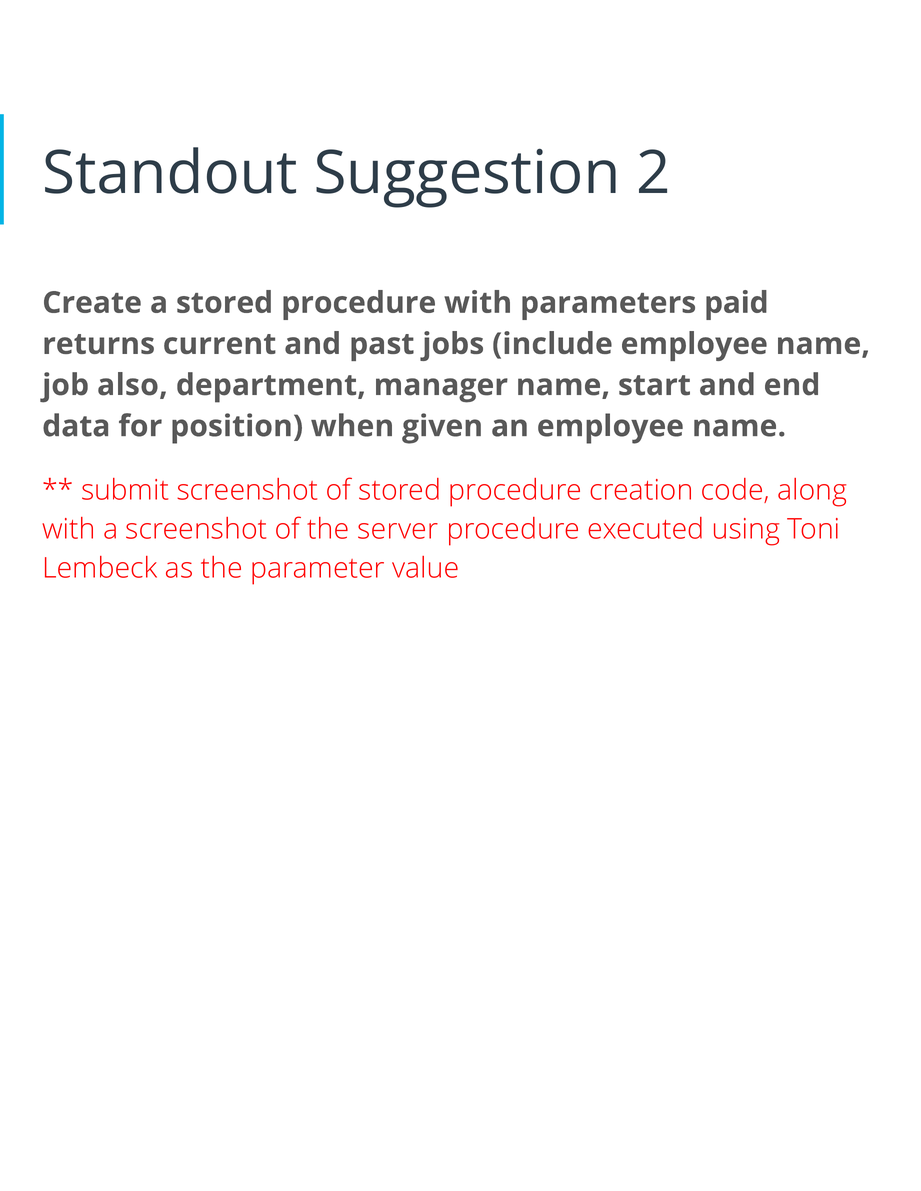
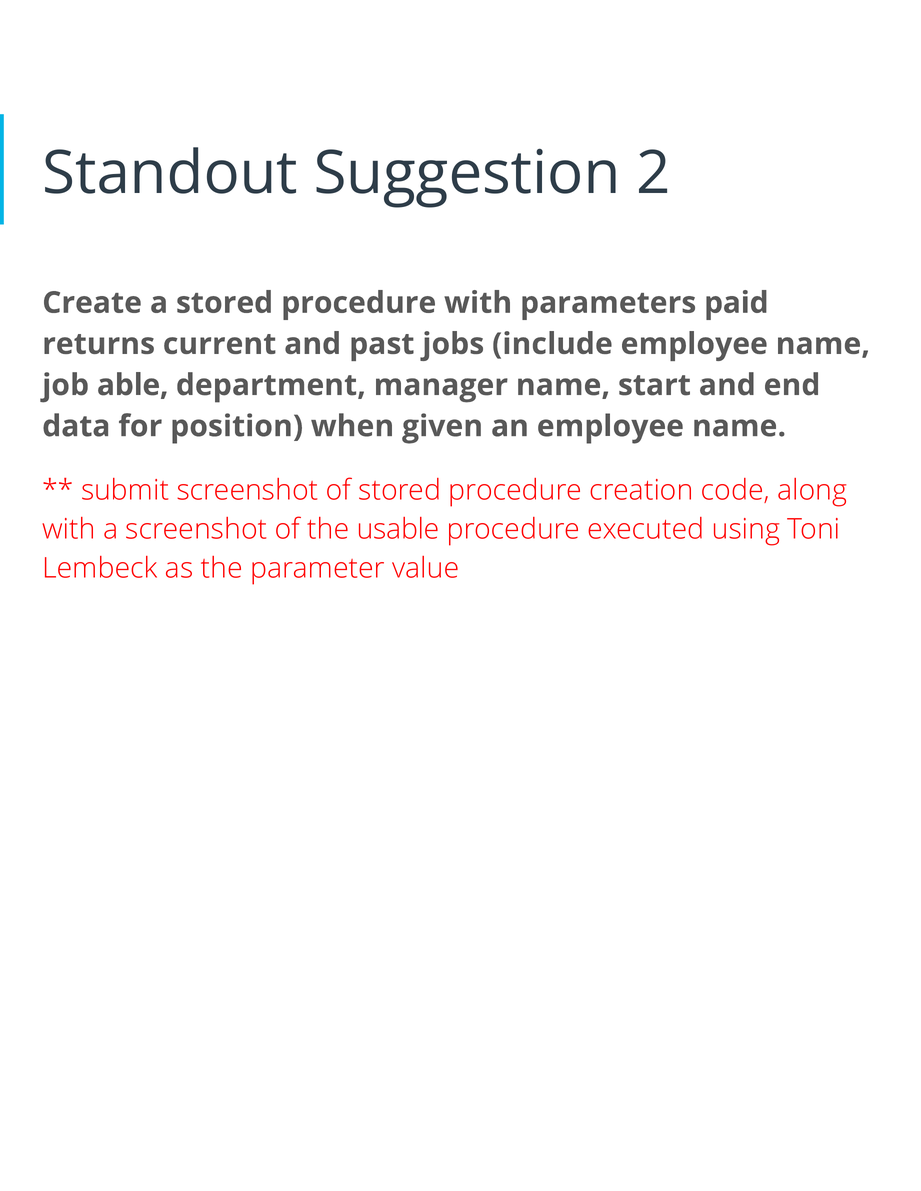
also: also -> able
server: server -> usable
